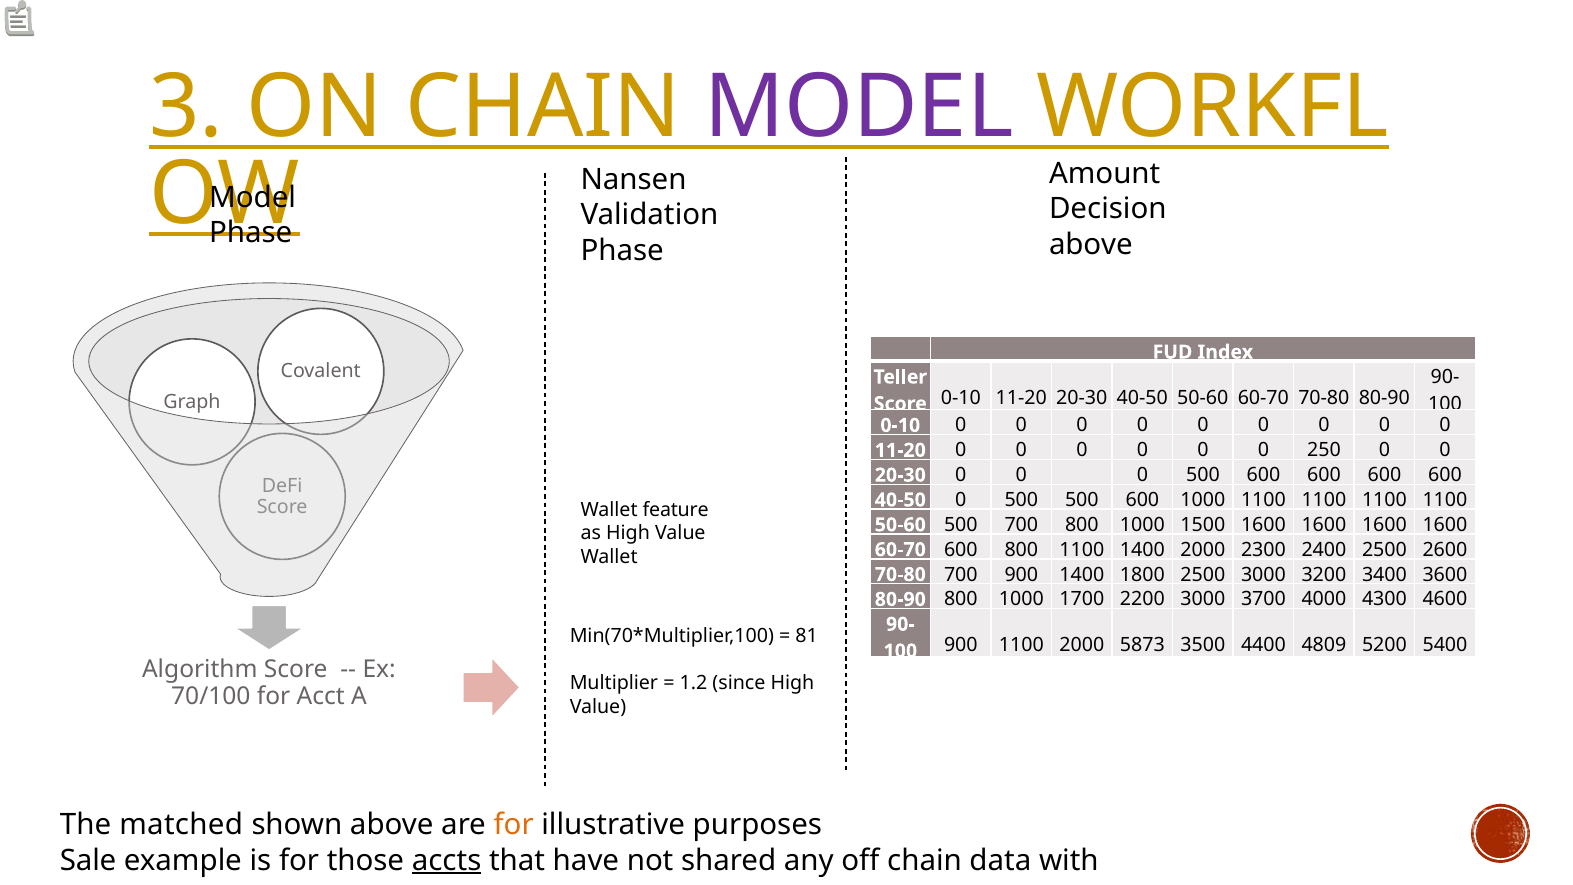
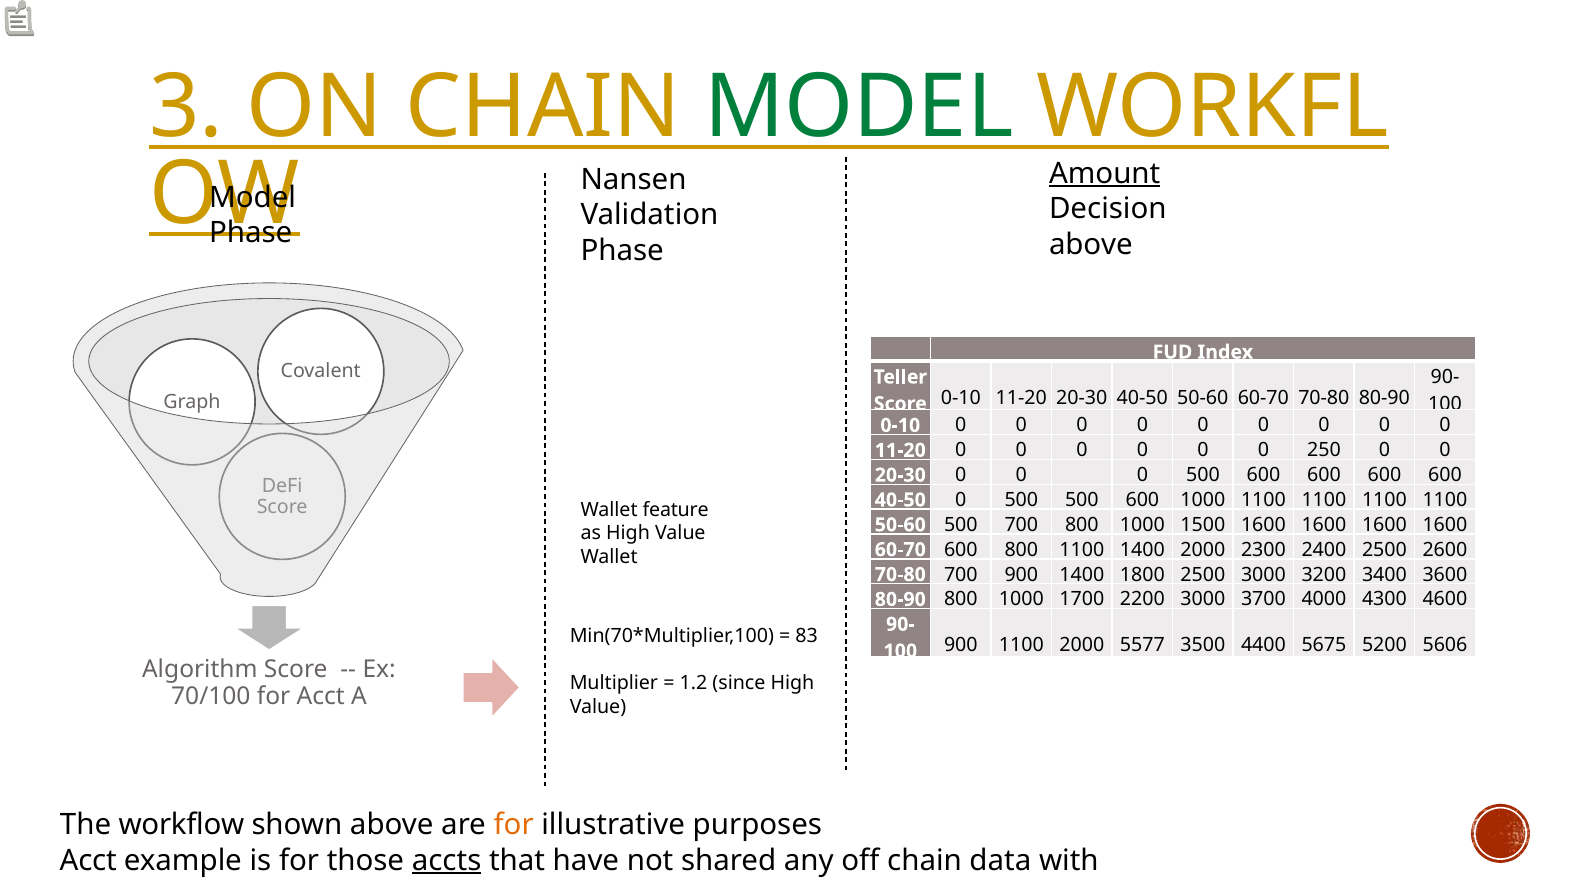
MODEL at (859, 107) colour: purple -> green
Amount underline: none -> present
81: 81 -> 83
5873: 5873 -> 5577
4809: 4809 -> 5675
5400: 5400 -> 5606
matched: matched -> workflow
Sale at (88, 860): Sale -> Acct
